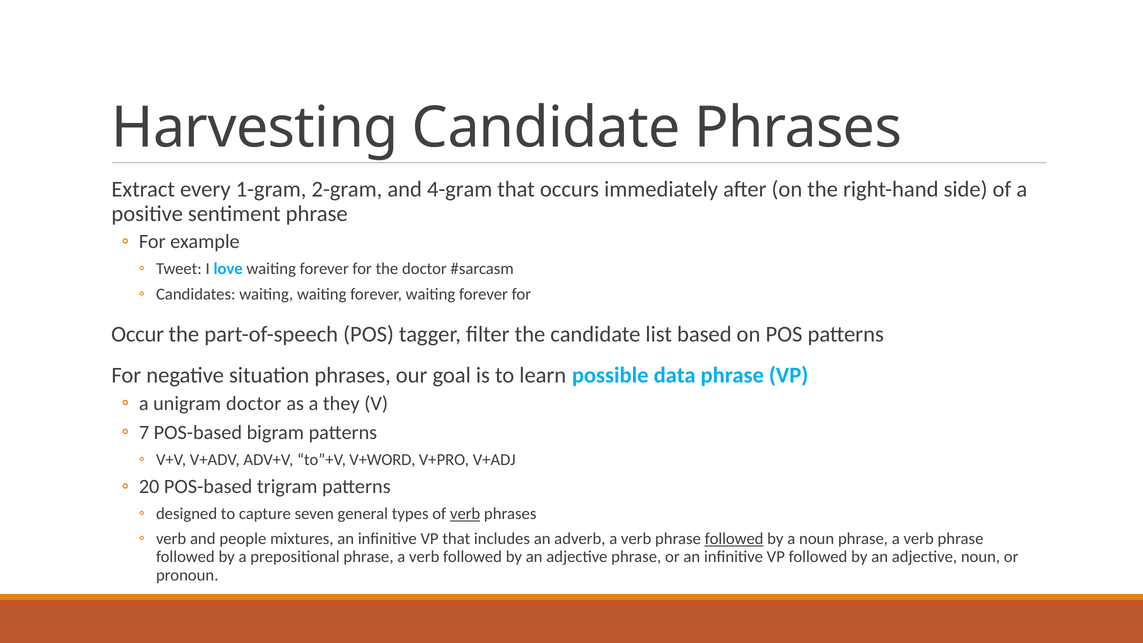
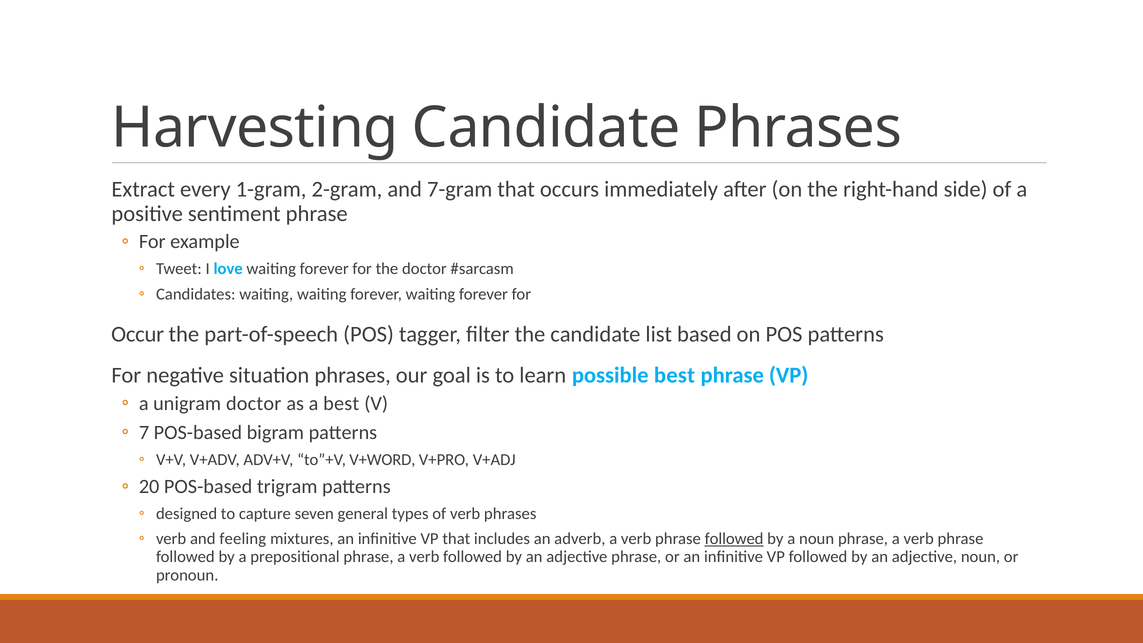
4-gram: 4-gram -> 7-gram
possible data: data -> best
a they: they -> best
verb at (465, 514) underline: present -> none
people: people -> feeling
